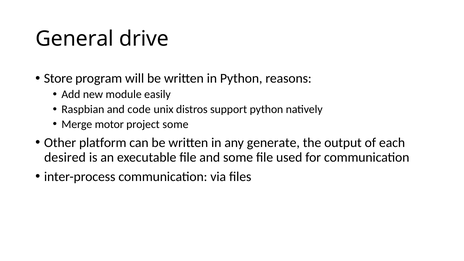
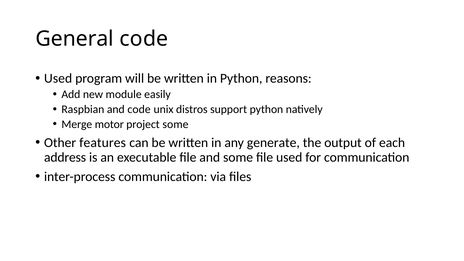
General drive: drive -> code
Store at (58, 78): Store -> Used
platform: platform -> features
desired: desired -> address
